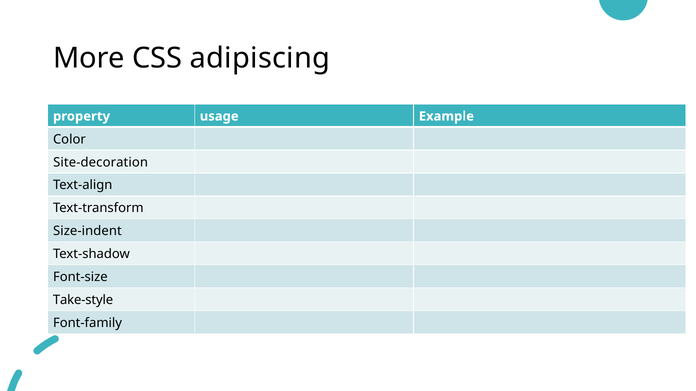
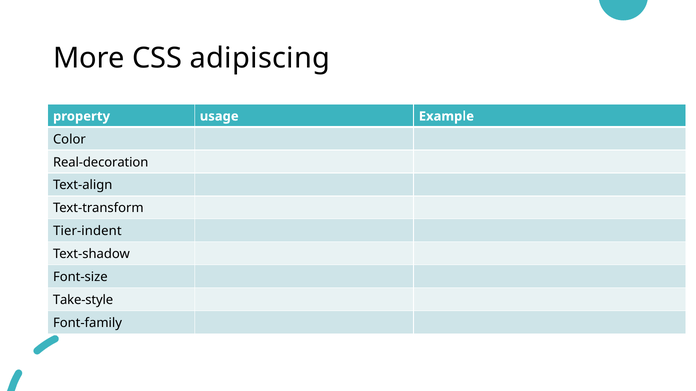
Site-decoration: Site-decoration -> Real-decoration
Size-indent: Size-indent -> Tier-indent
